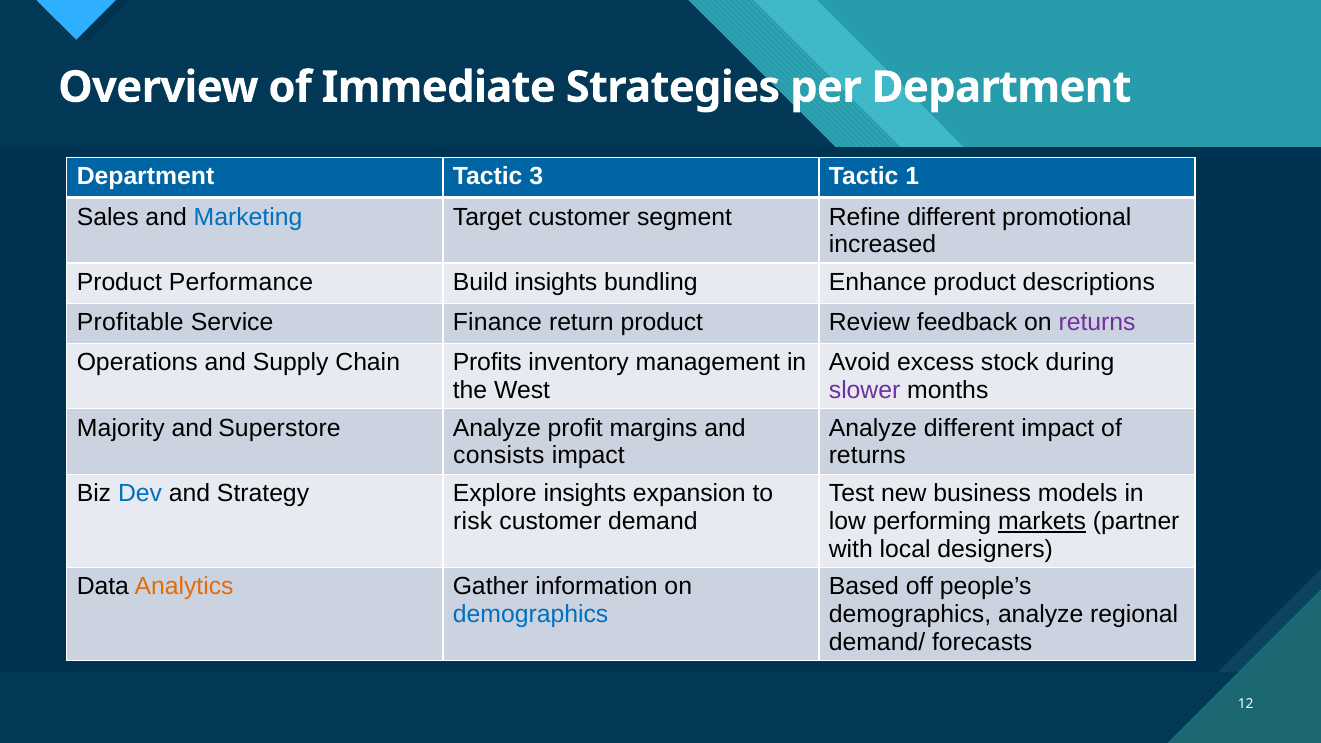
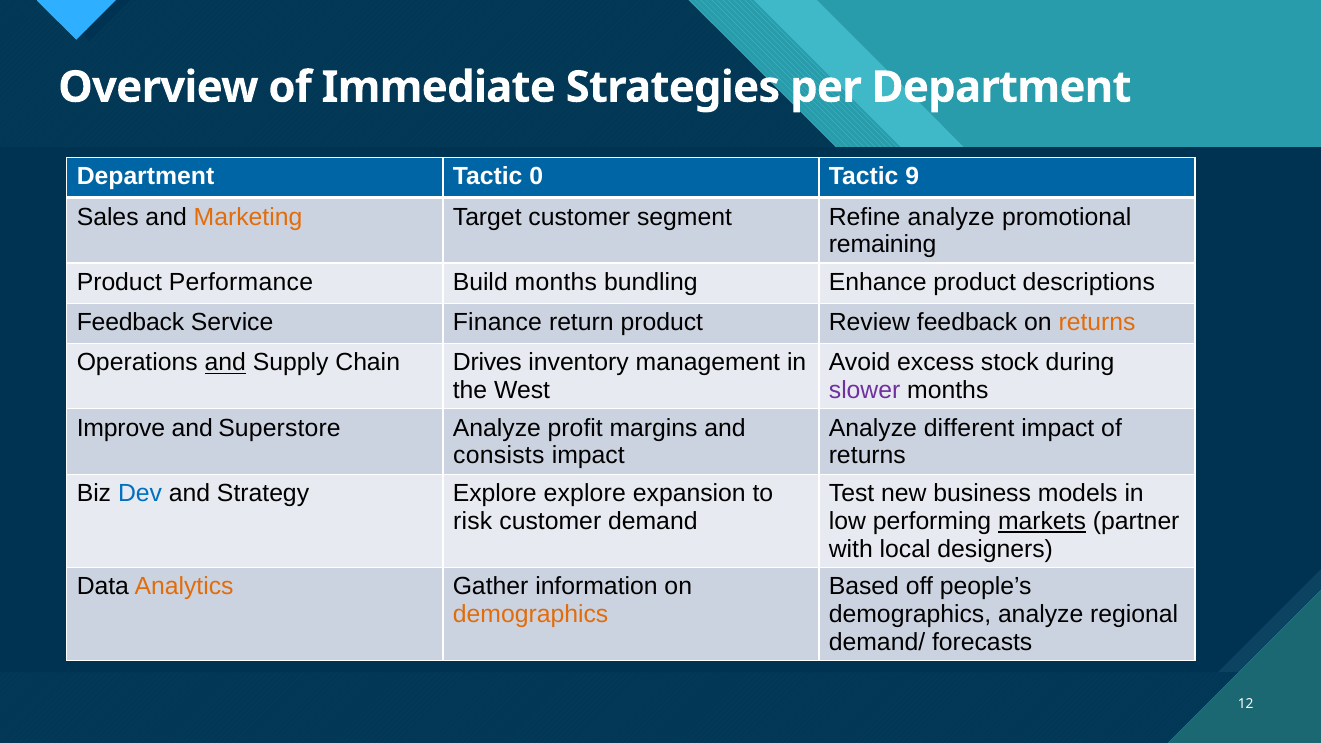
3: 3 -> 0
1: 1 -> 9
Marketing colour: blue -> orange
Refine different: different -> analyze
increased: increased -> remaining
Build insights: insights -> months
Profitable at (130, 323): Profitable -> Feedback
returns at (1097, 323) colour: purple -> orange
and at (225, 363) underline: none -> present
Profits: Profits -> Drives
Majority: Majority -> Improve
Explore insights: insights -> explore
demographics at (531, 614) colour: blue -> orange
